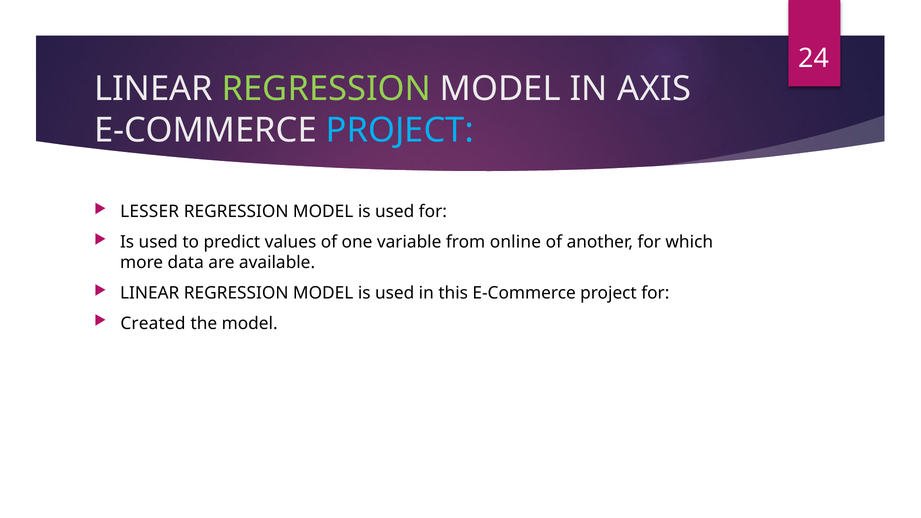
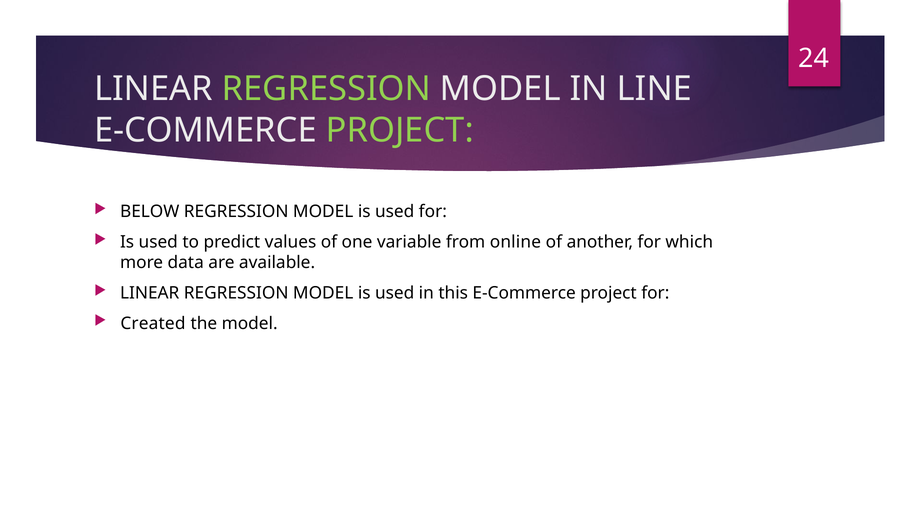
AXIS: AXIS -> LINE
PROJECT at (400, 130) colour: light blue -> light green
LESSER: LESSER -> BELOW
